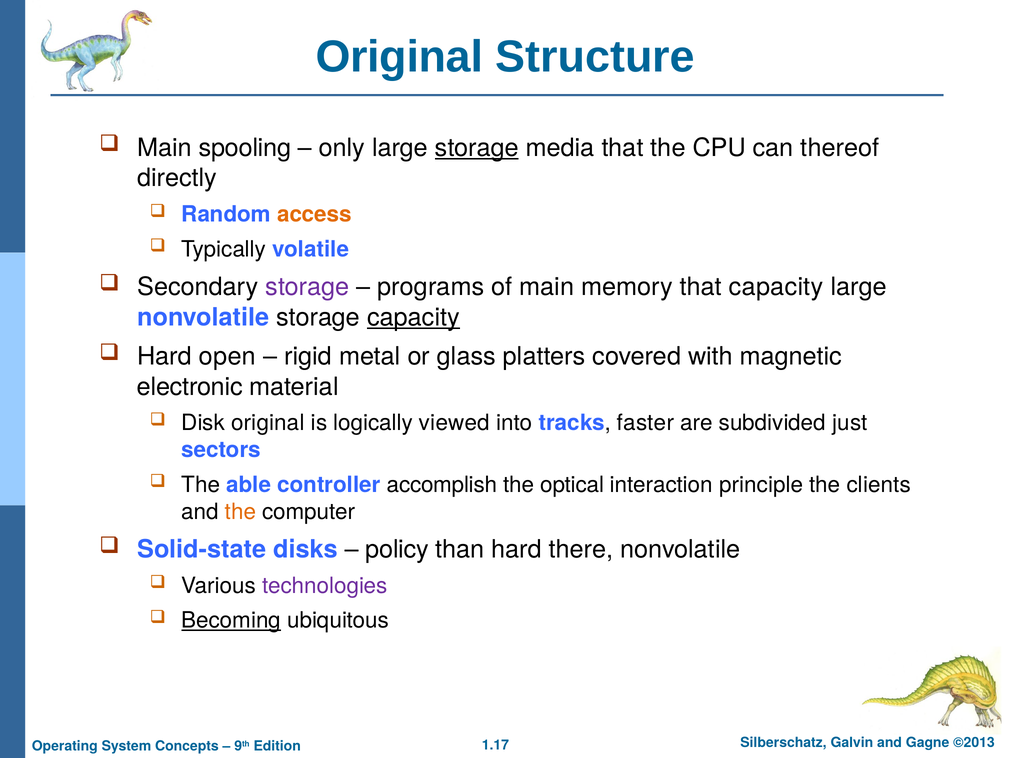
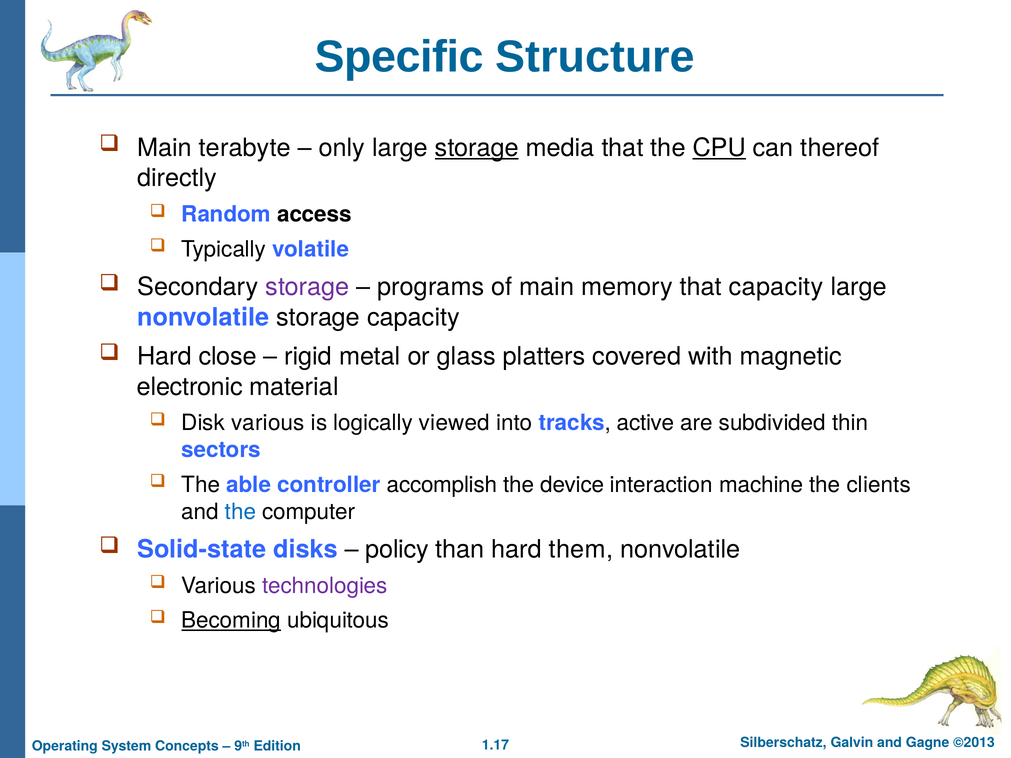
Original at (399, 57): Original -> Specific
spooling: spooling -> terabyte
CPU underline: none -> present
access colour: orange -> black
capacity at (413, 317) underline: present -> none
open: open -> close
Disk original: original -> various
faster: faster -> active
just: just -> thin
optical: optical -> device
principle: principle -> machine
the at (240, 512) colour: orange -> blue
there: there -> them
